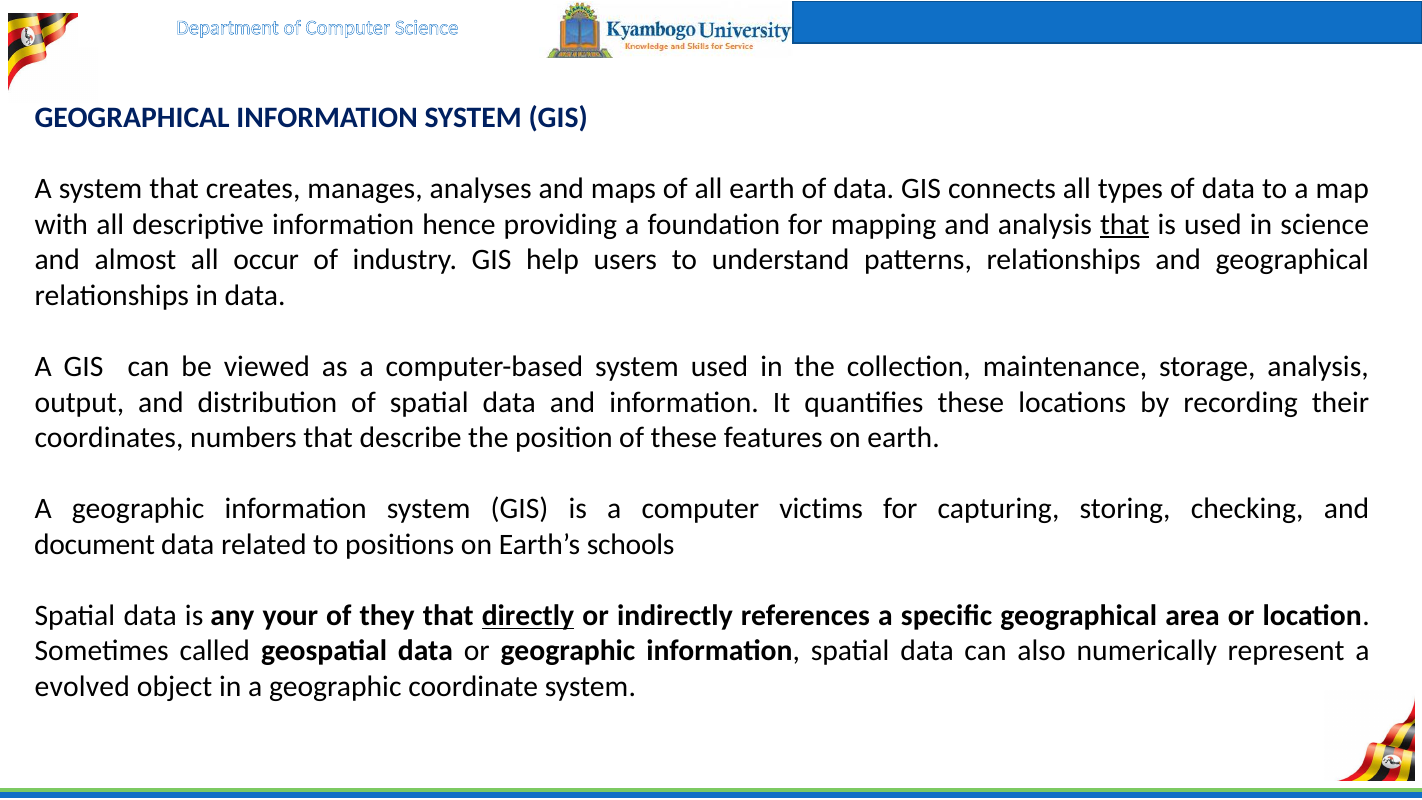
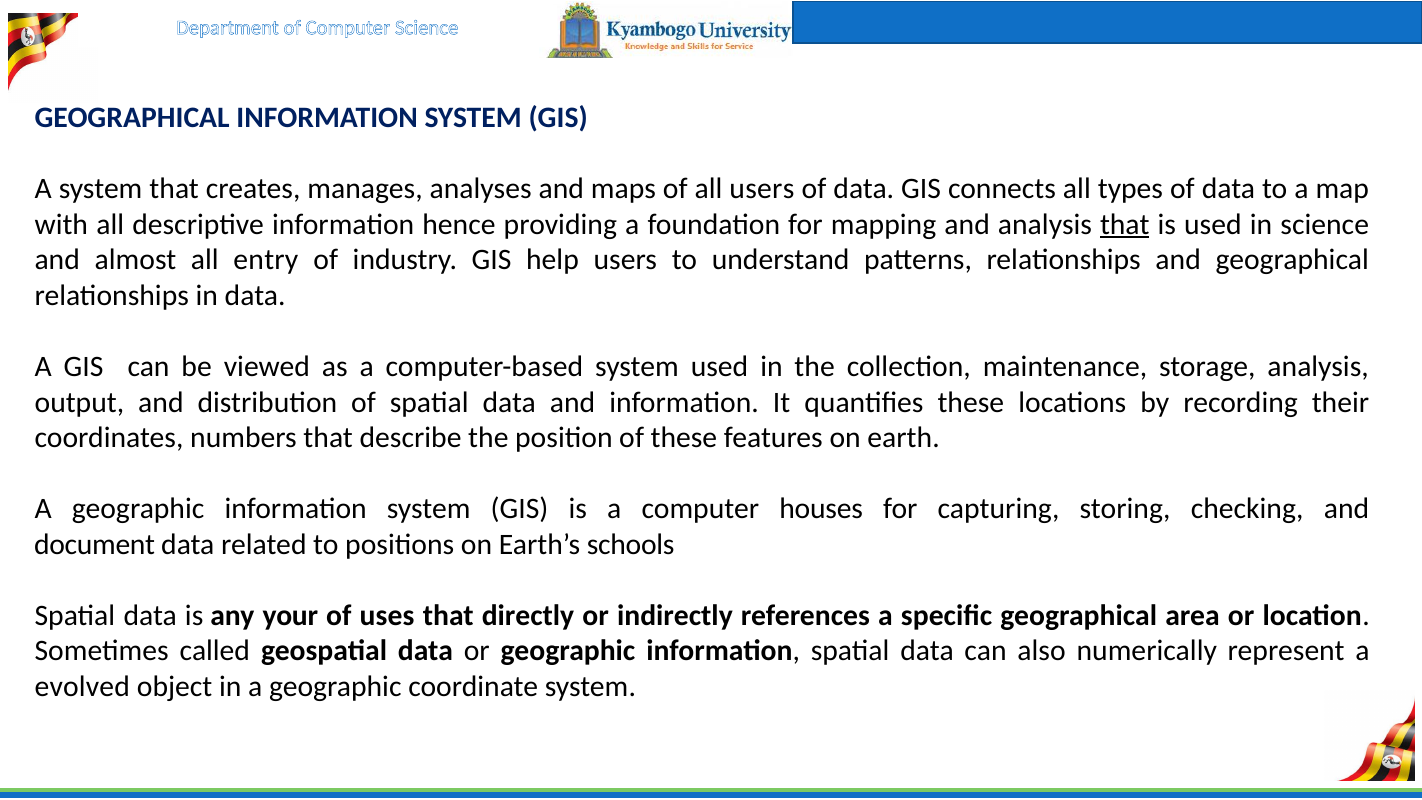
all earth: earth -> users
occur: occur -> entry
victims: victims -> houses
they: they -> uses
directly underline: present -> none
